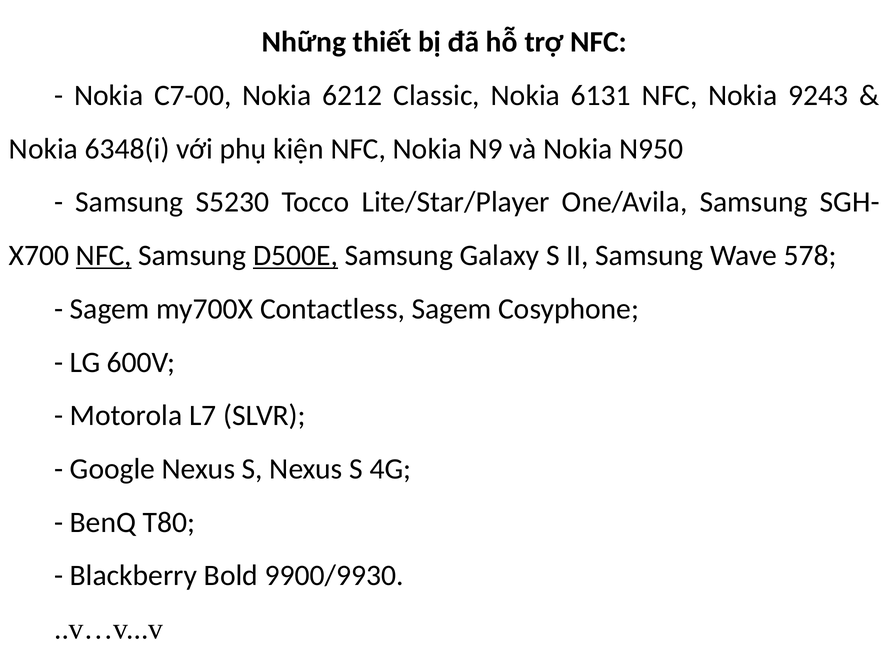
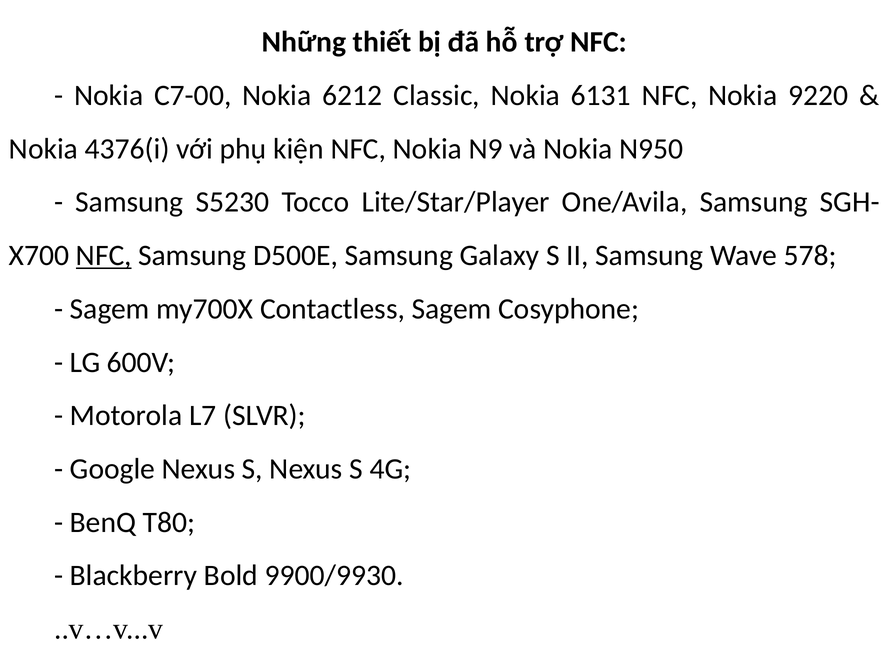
9243: 9243 -> 9220
6348(i: 6348(i -> 4376(i
D500E underline: present -> none
